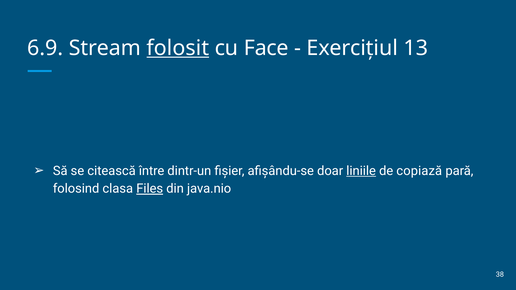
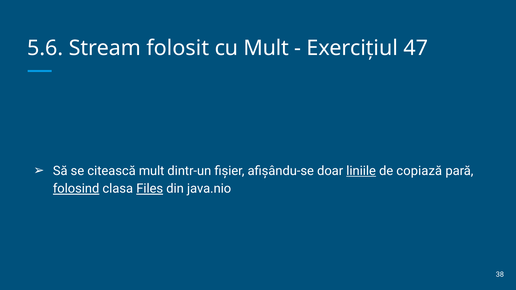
6.9: 6.9 -> 5.6
folosit underline: present -> none
cu Face: Face -> Mult
13: 13 -> 47
citească între: între -> mult
folosind underline: none -> present
